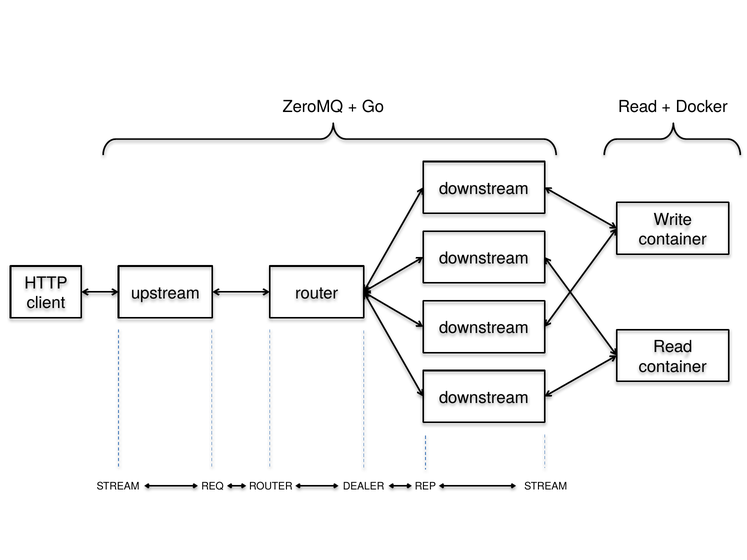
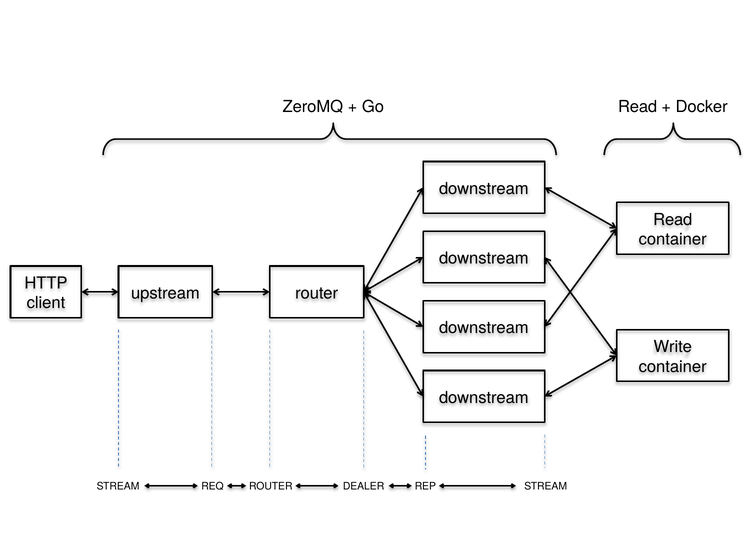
Write at (673, 220): Write -> Read
Read at (673, 347): Read -> Write
